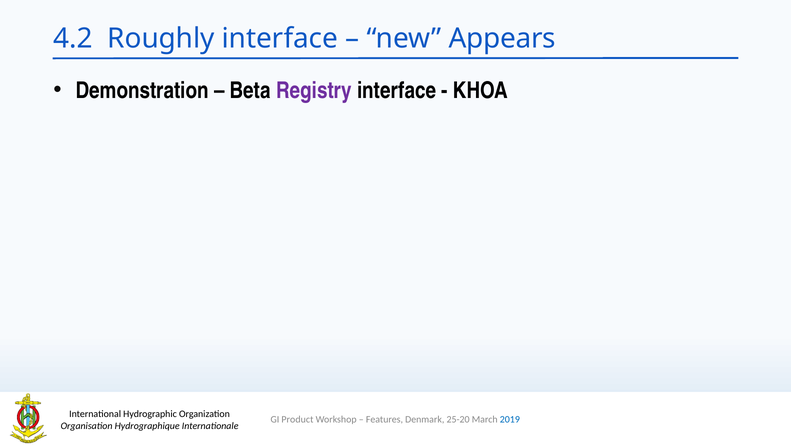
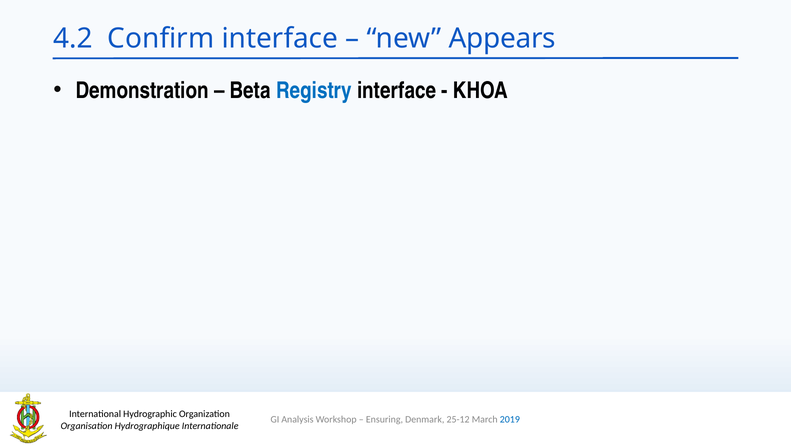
Roughly: Roughly -> Confirm
Registry colour: purple -> blue
Product: Product -> Analysis
Features: Features -> Ensuring
25-20: 25-20 -> 25-12
